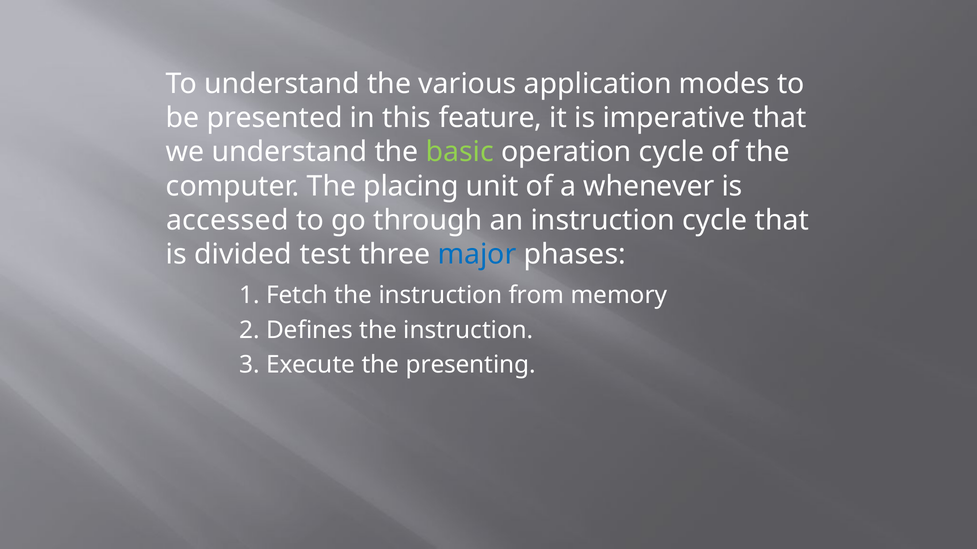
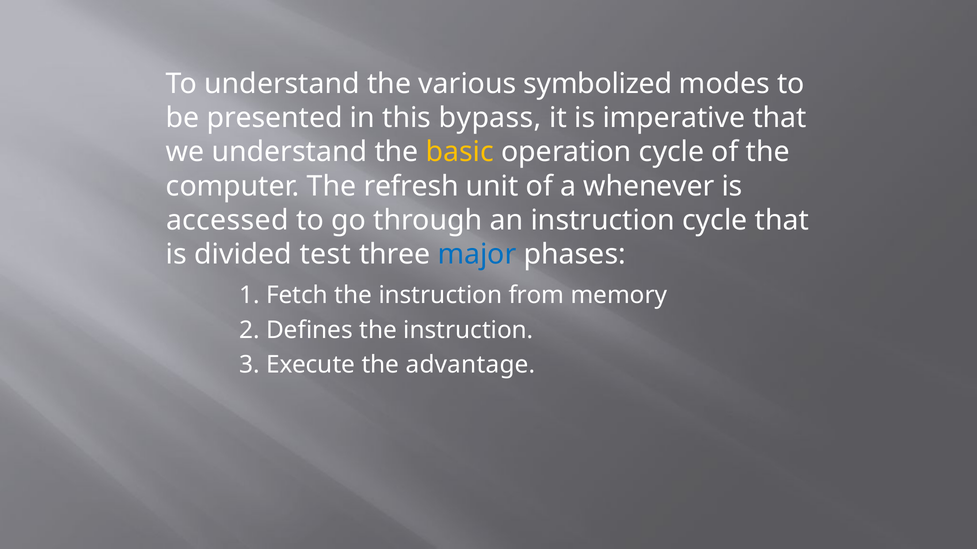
application: application -> symbolized
feature: feature -> bypass
basic colour: light green -> yellow
placing: placing -> refresh
presenting: presenting -> advantage
